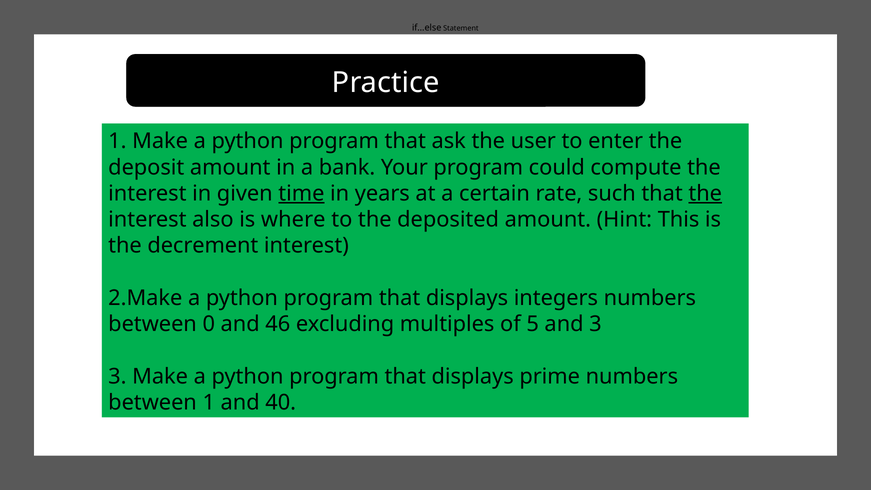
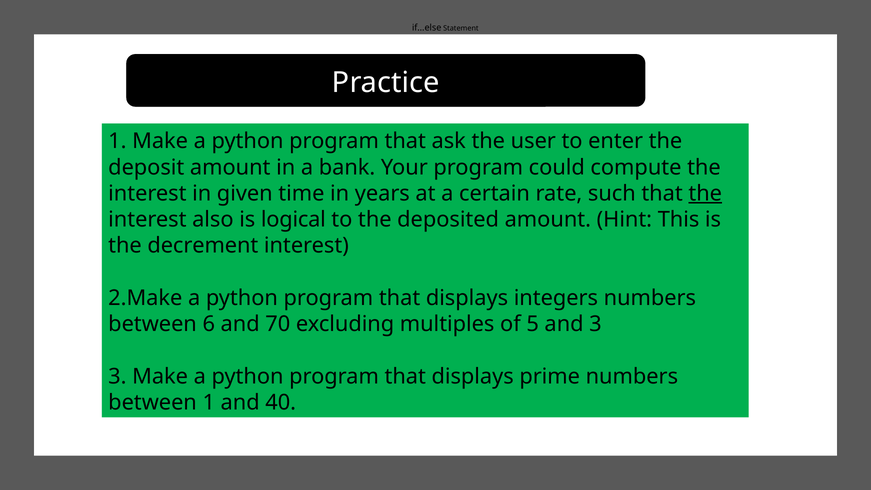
time underline: present -> none
where: where -> logical
0: 0 -> 6
46: 46 -> 70
